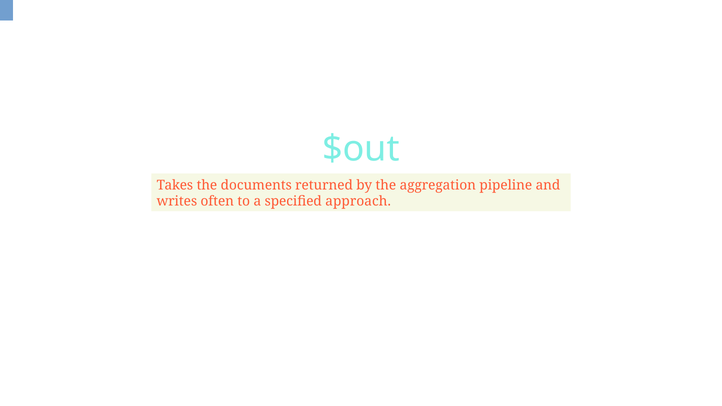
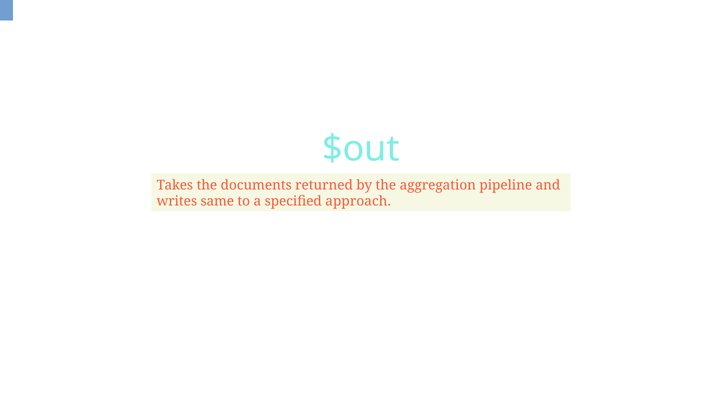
often: often -> same
